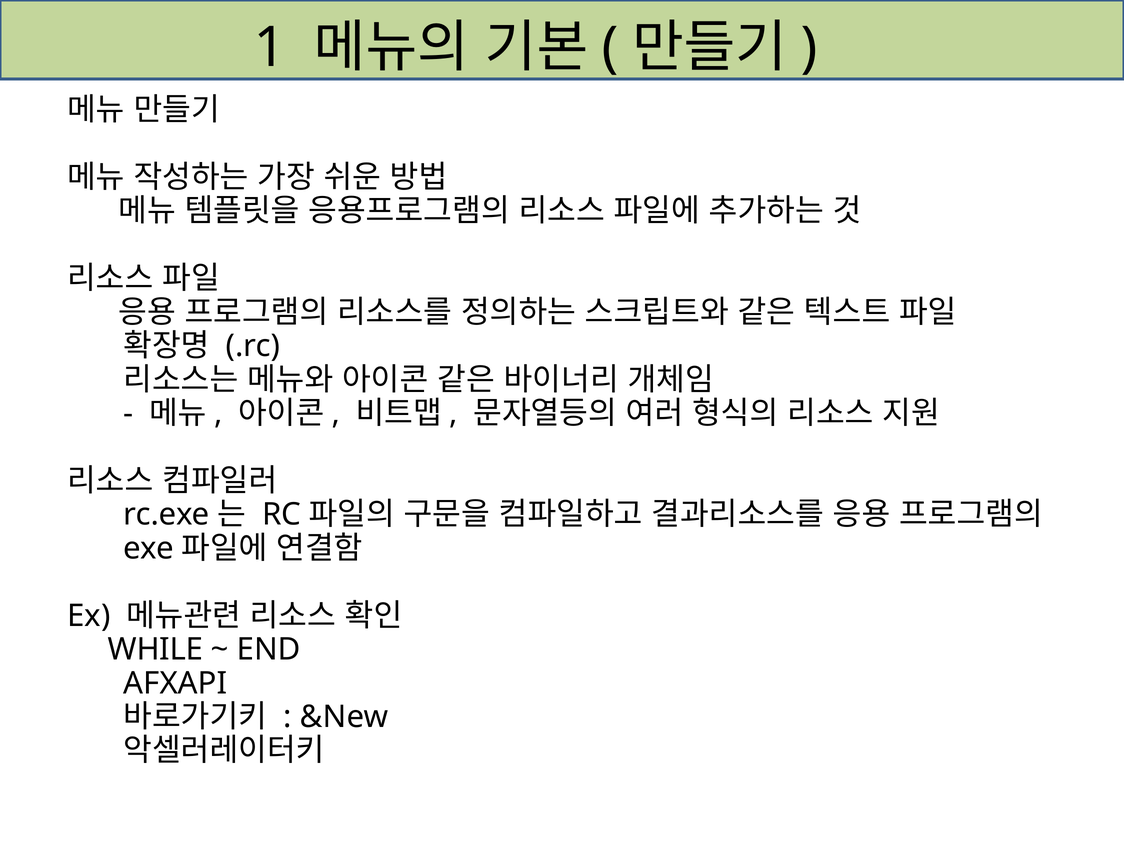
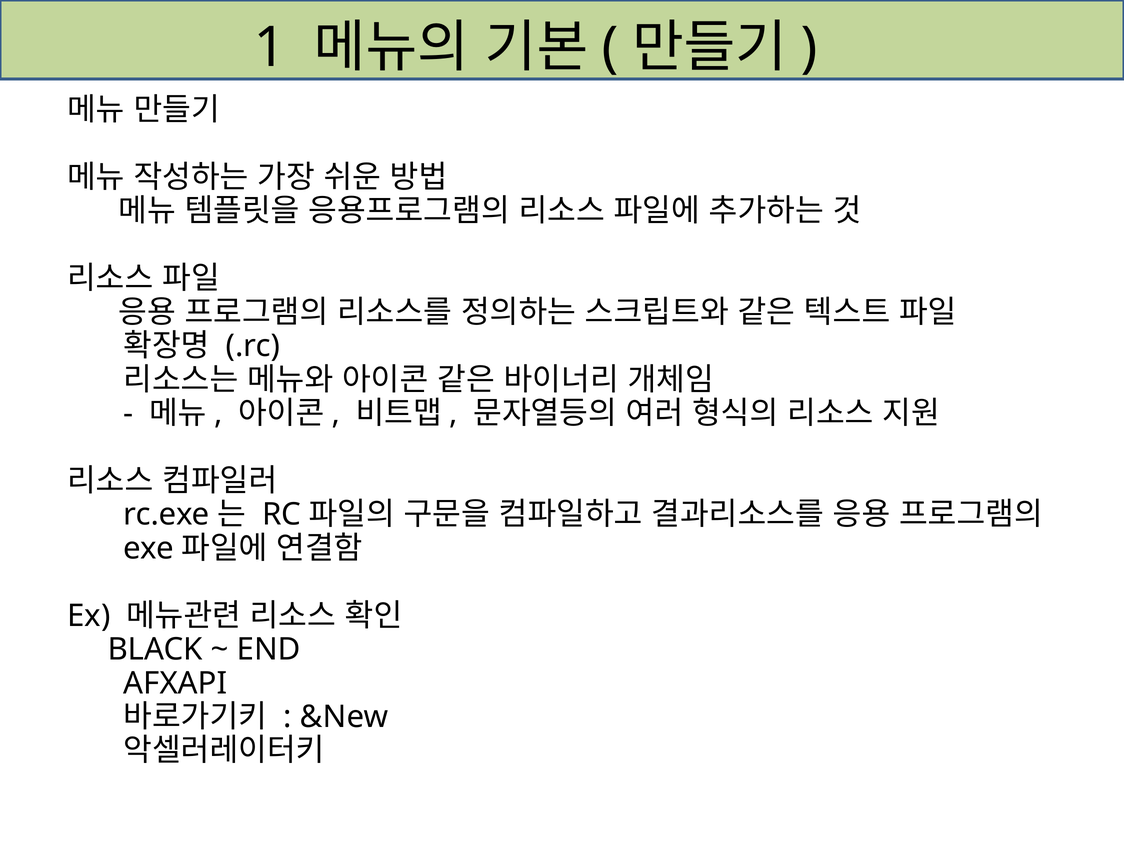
WHILE: WHILE -> BLACK
